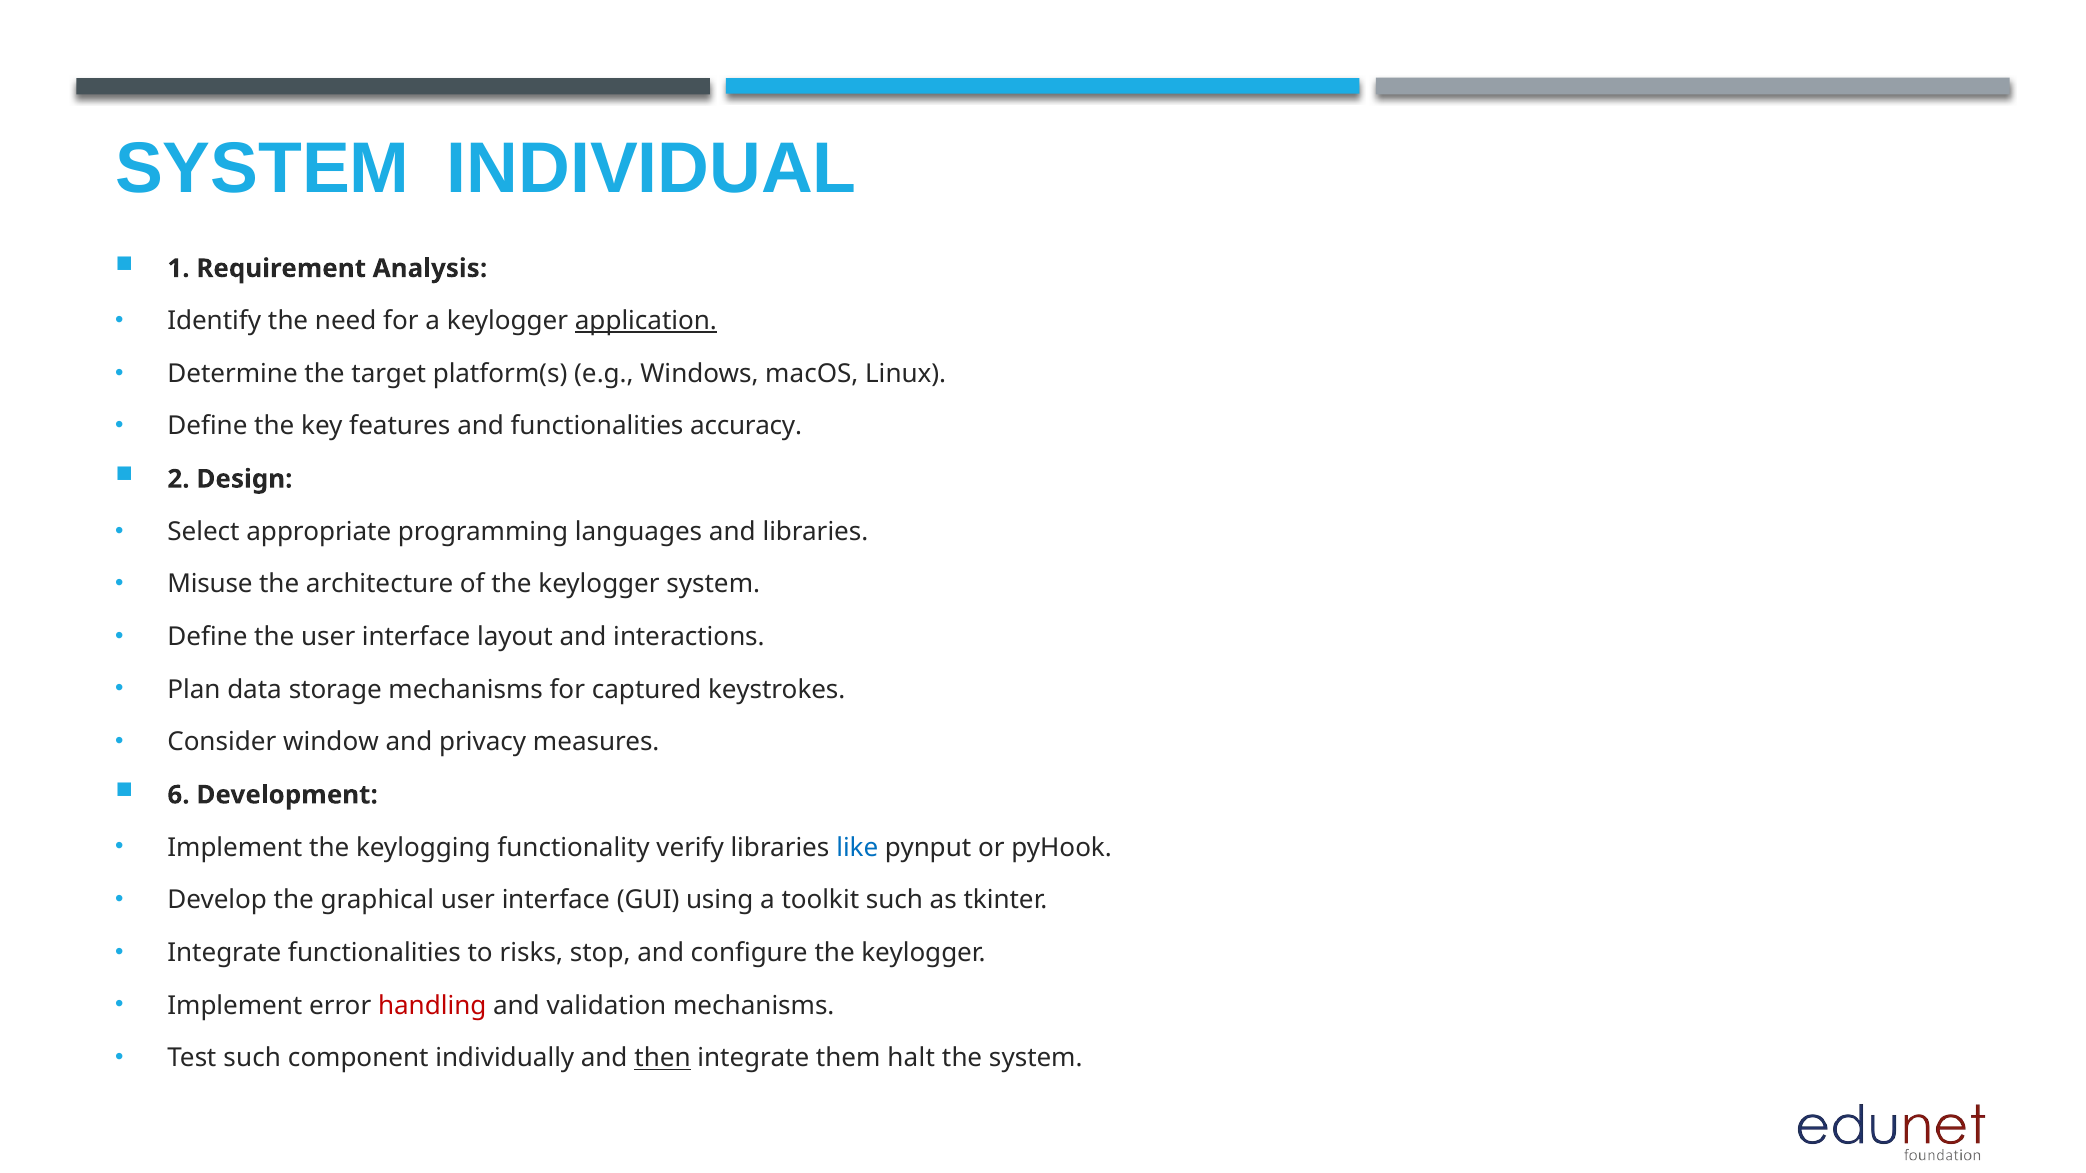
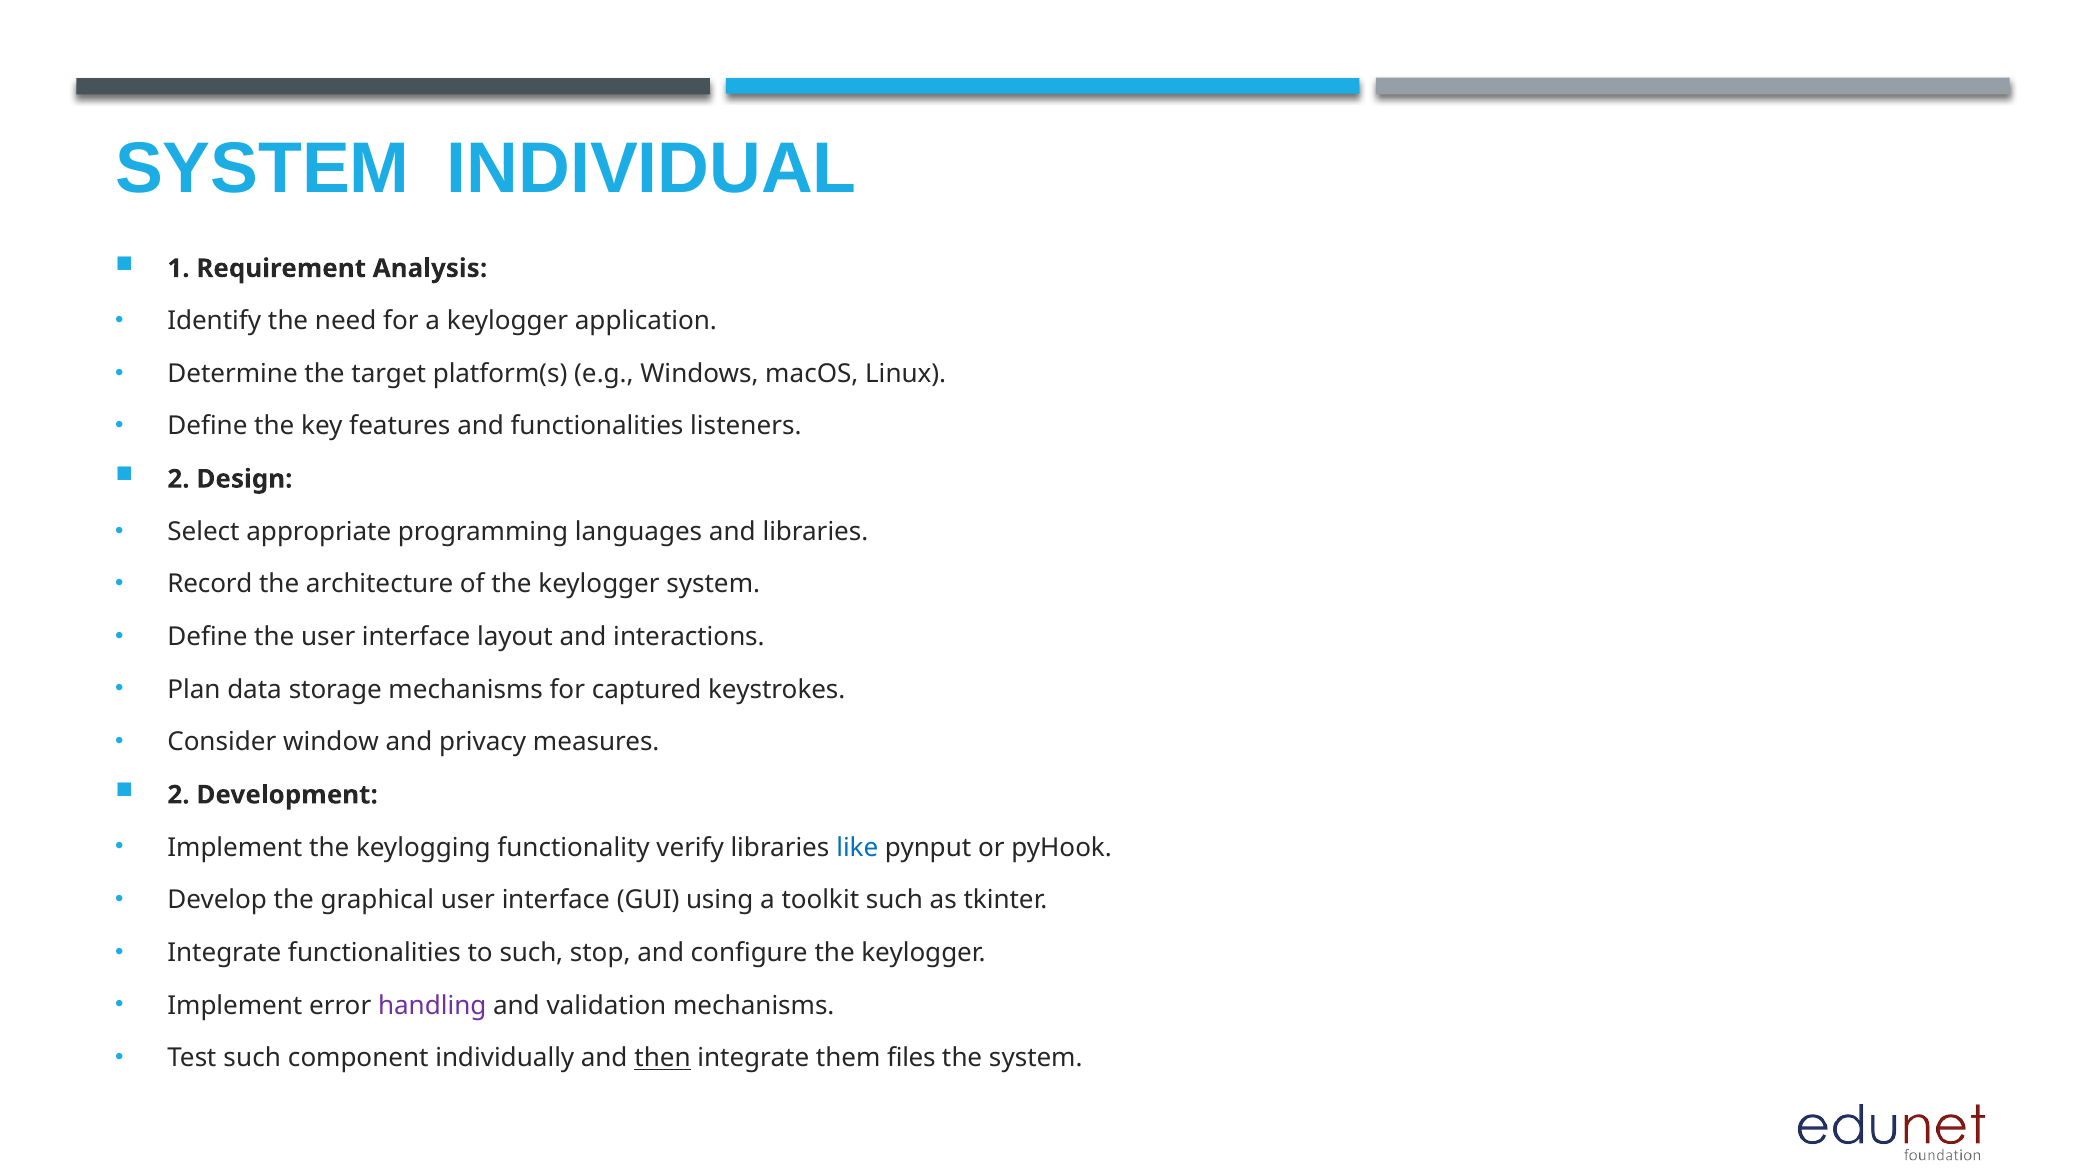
application underline: present -> none
accuracy: accuracy -> listeners
Misuse: Misuse -> Record
6 at (179, 795): 6 -> 2
to risks: risks -> such
handling colour: red -> purple
halt: halt -> files
